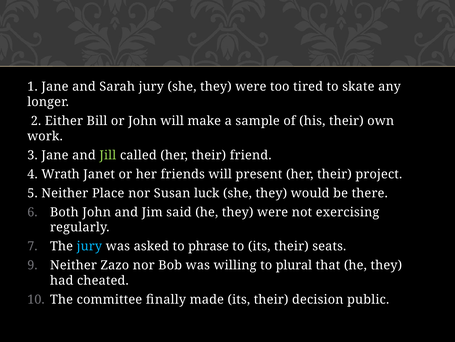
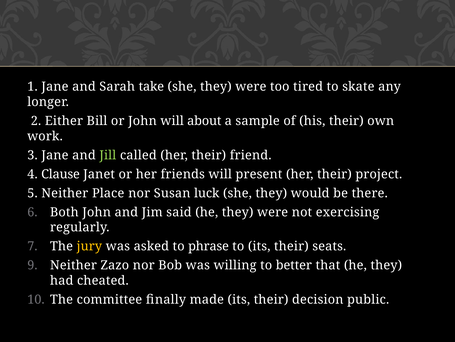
Sarah jury: jury -> take
make: make -> about
Wrath: Wrath -> Clause
jury at (89, 246) colour: light blue -> yellow
plural: plural -> better
